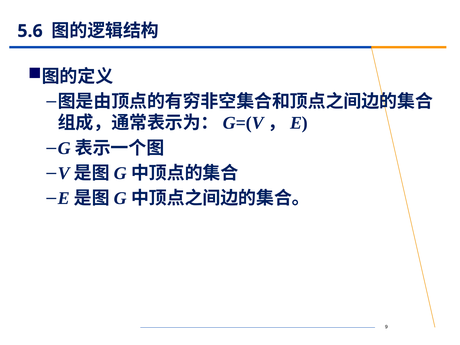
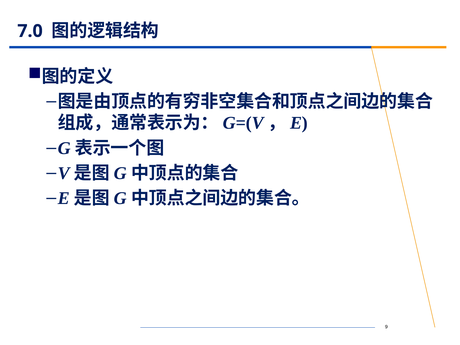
5.6: 5.6 -> 7.0
